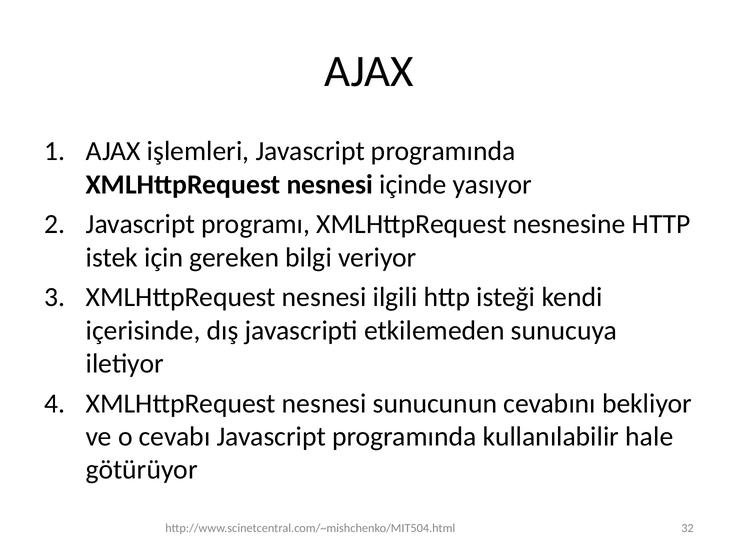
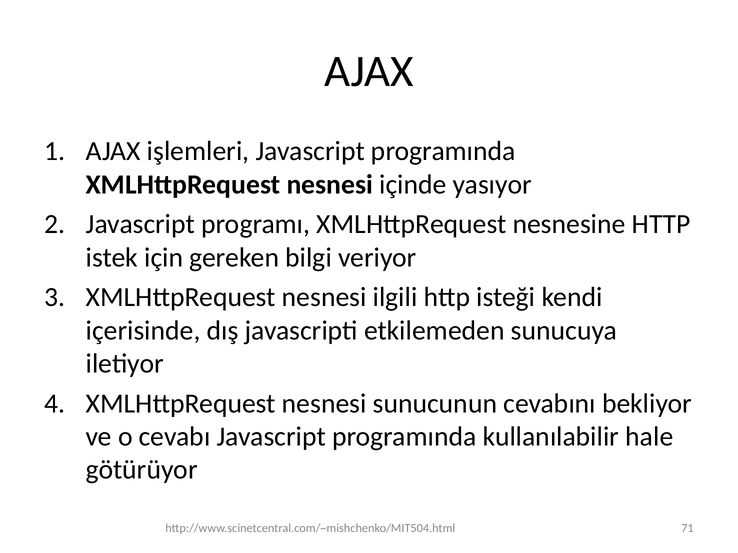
32: 32 -> 71
